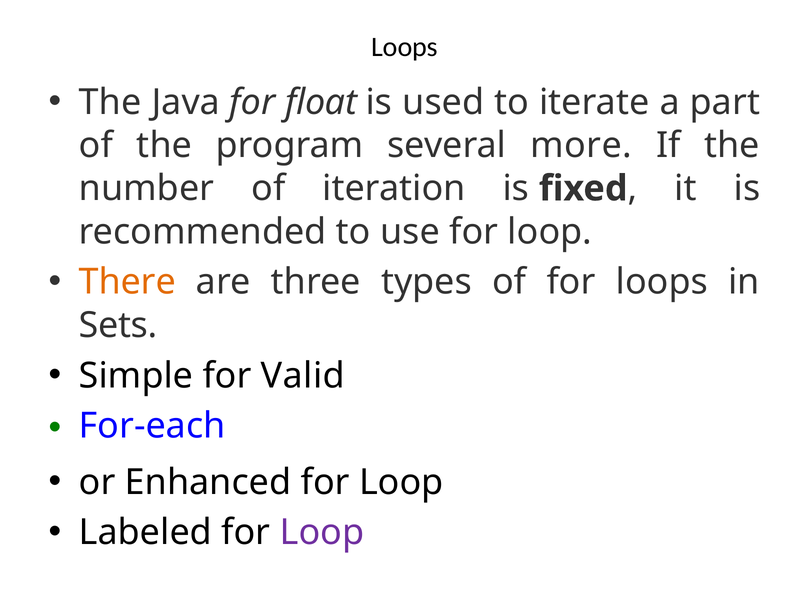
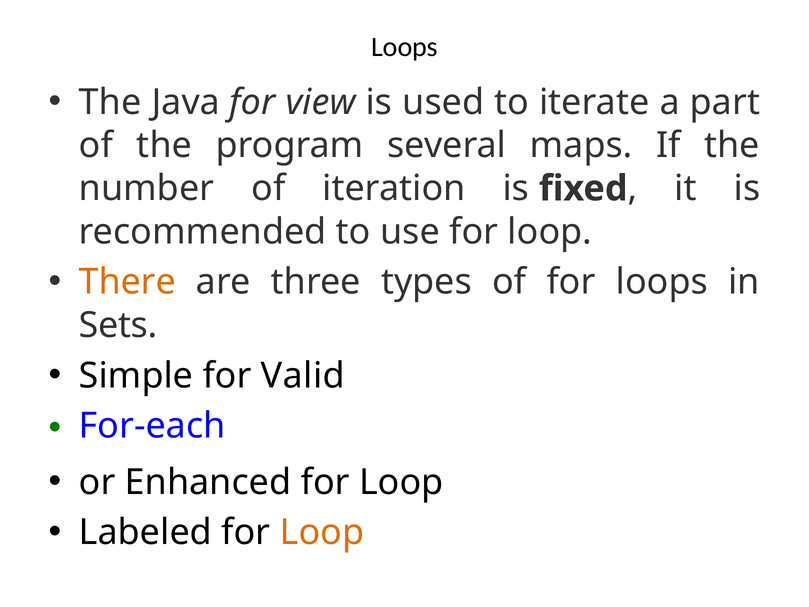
float: float -> view
more: more -> maps
Loop at (322, 532) colour: purple -> orange
